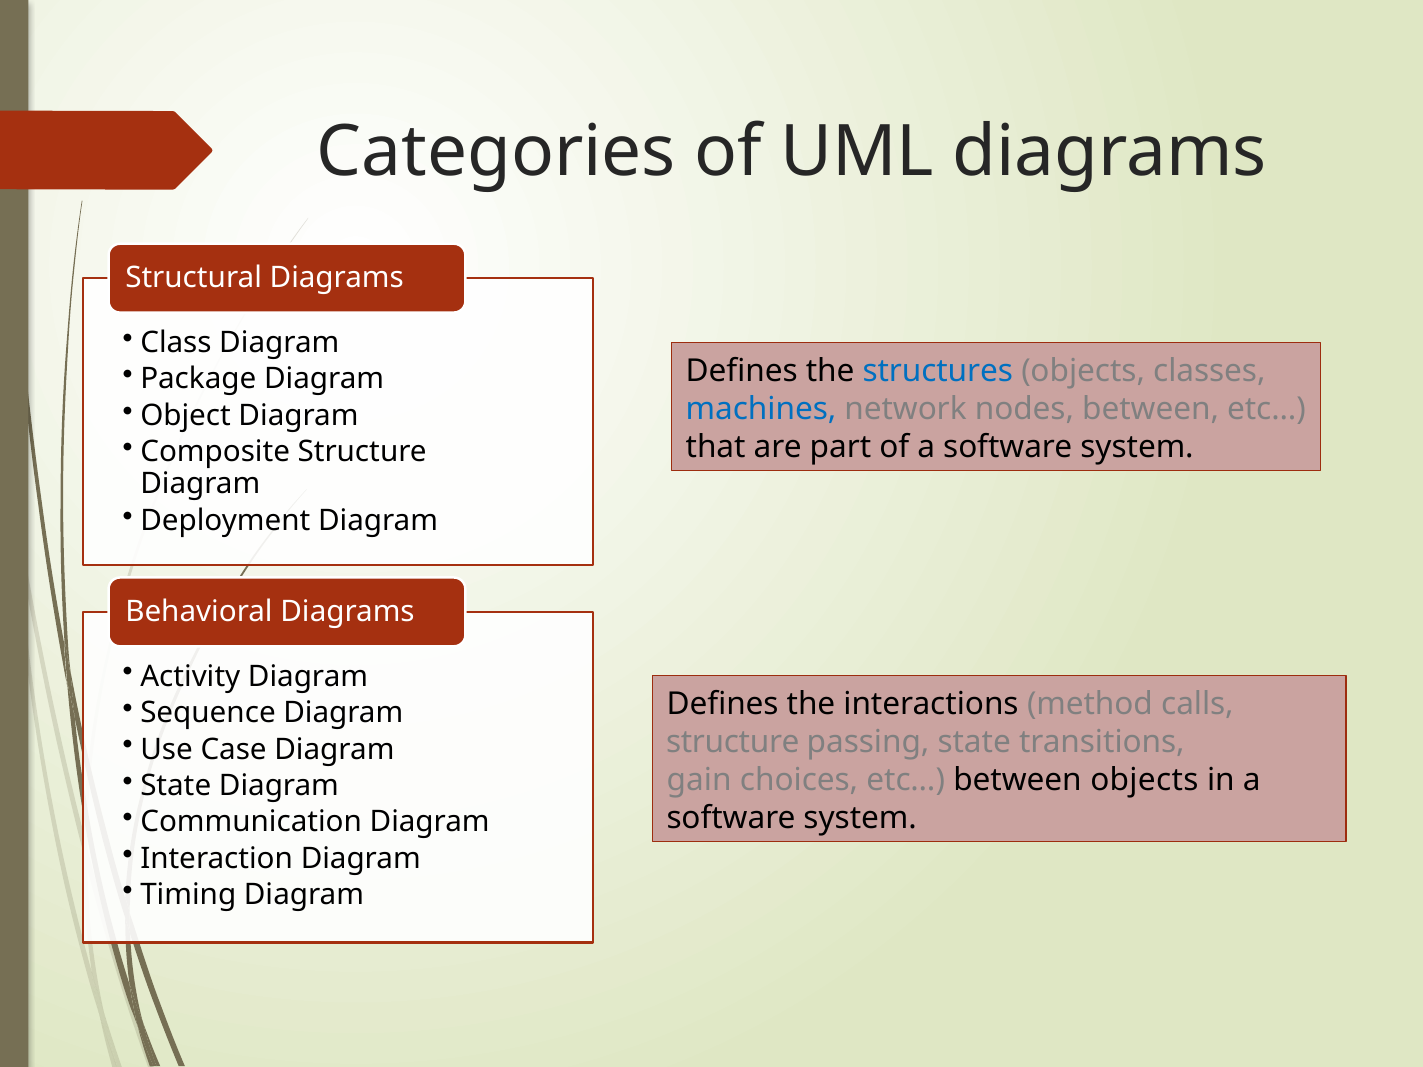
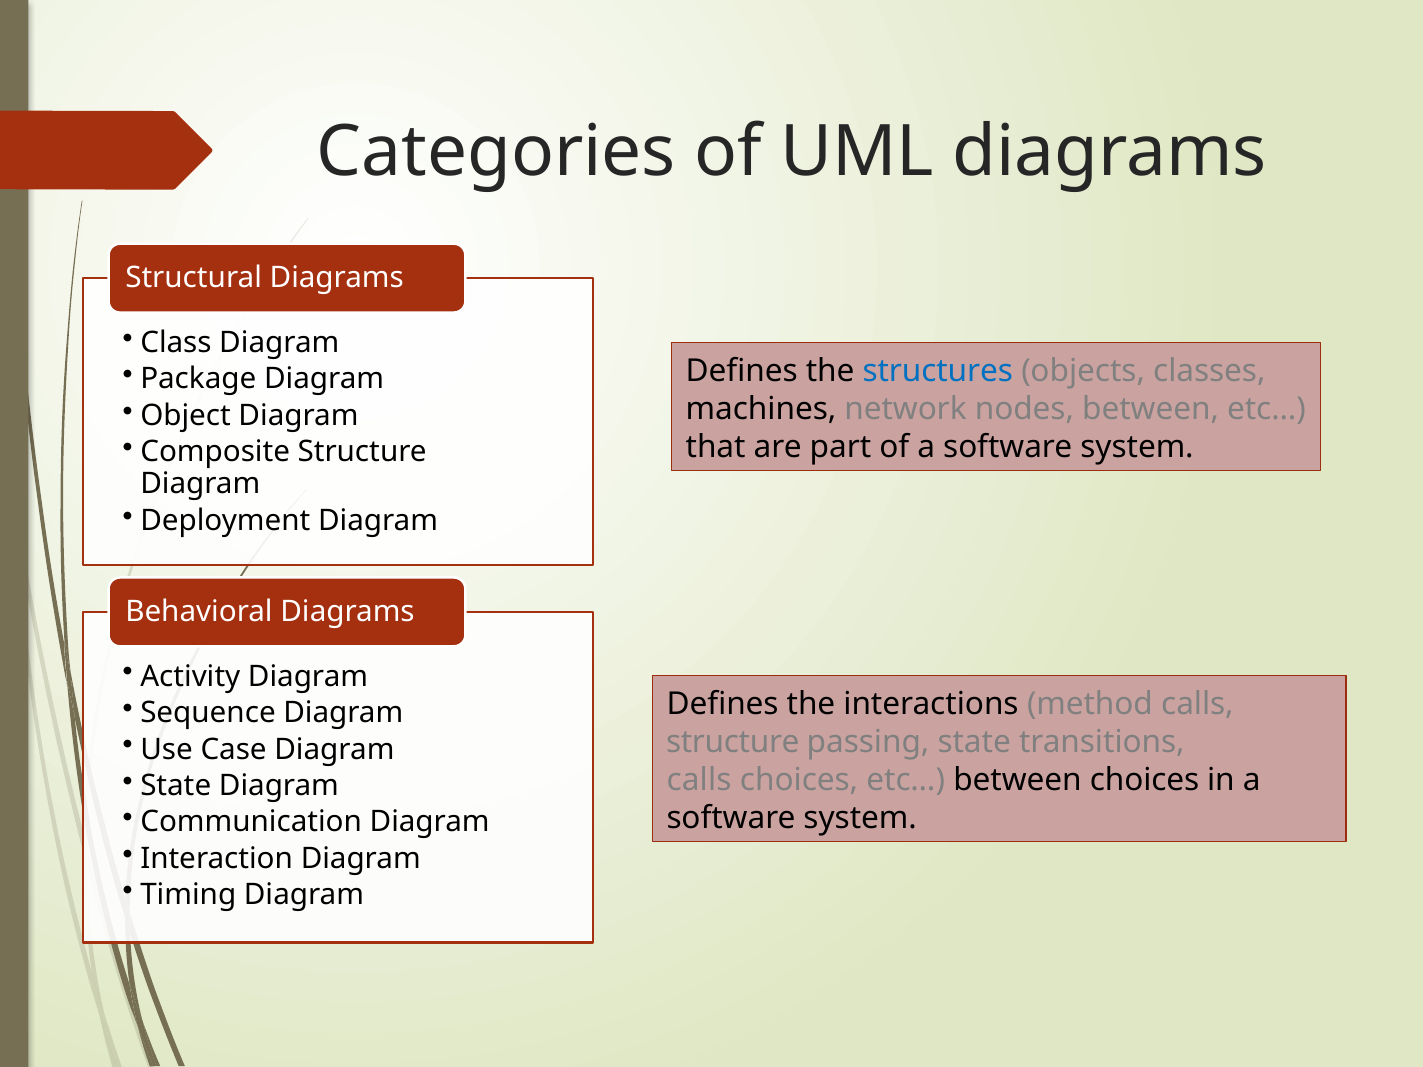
machines colour: blue -> black
gain at (699, 780): gain -> calls
between objects: objects -> choices
